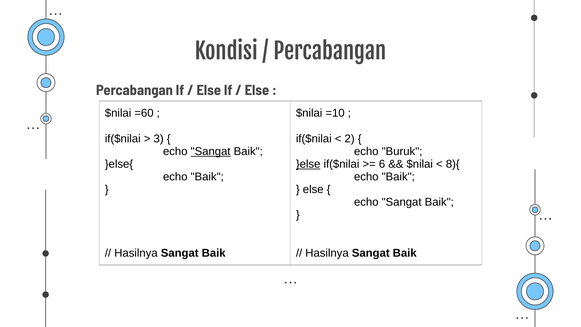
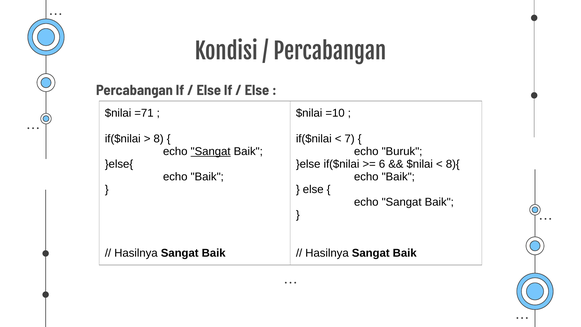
=60: =60 -> =71
3: 3 -> 8
2: 2 -> 7
}else underline: present -> none
